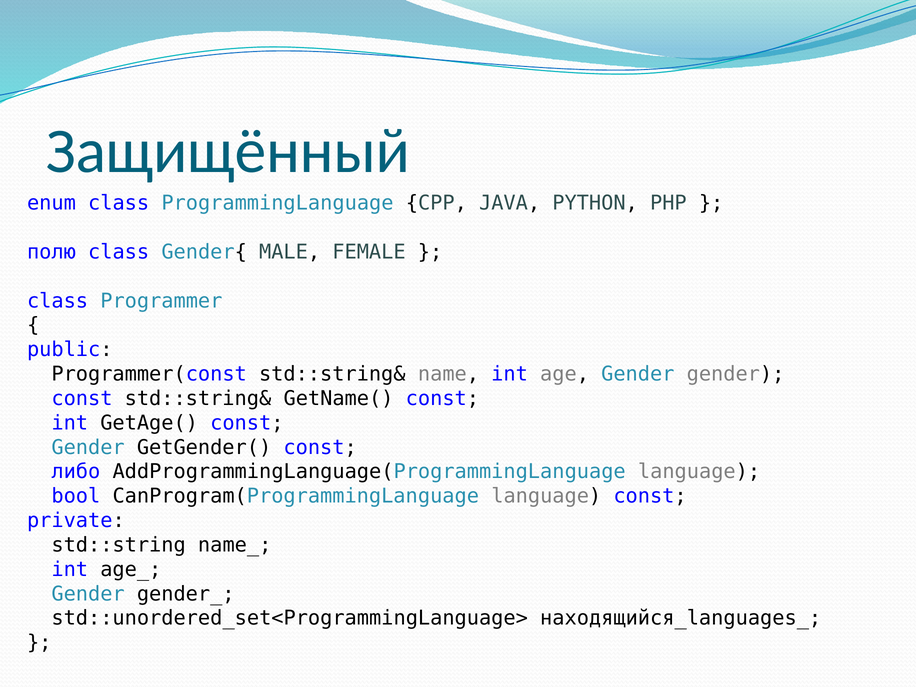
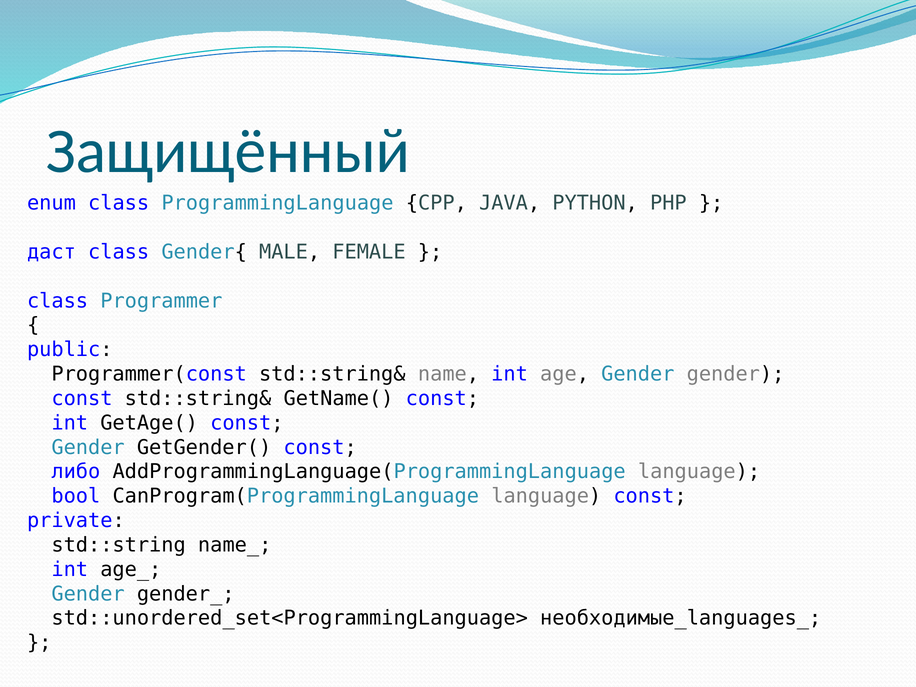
полю: полю -> даст
находящийся_languages_: находящийся_languages_ -> необходимые_languages_
